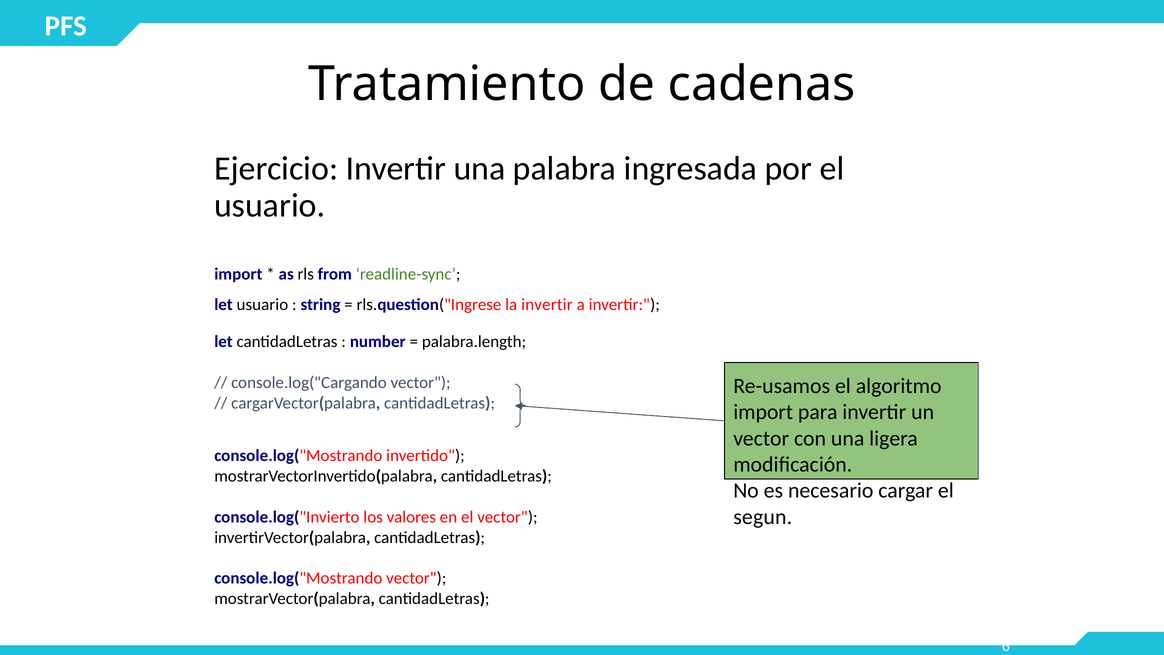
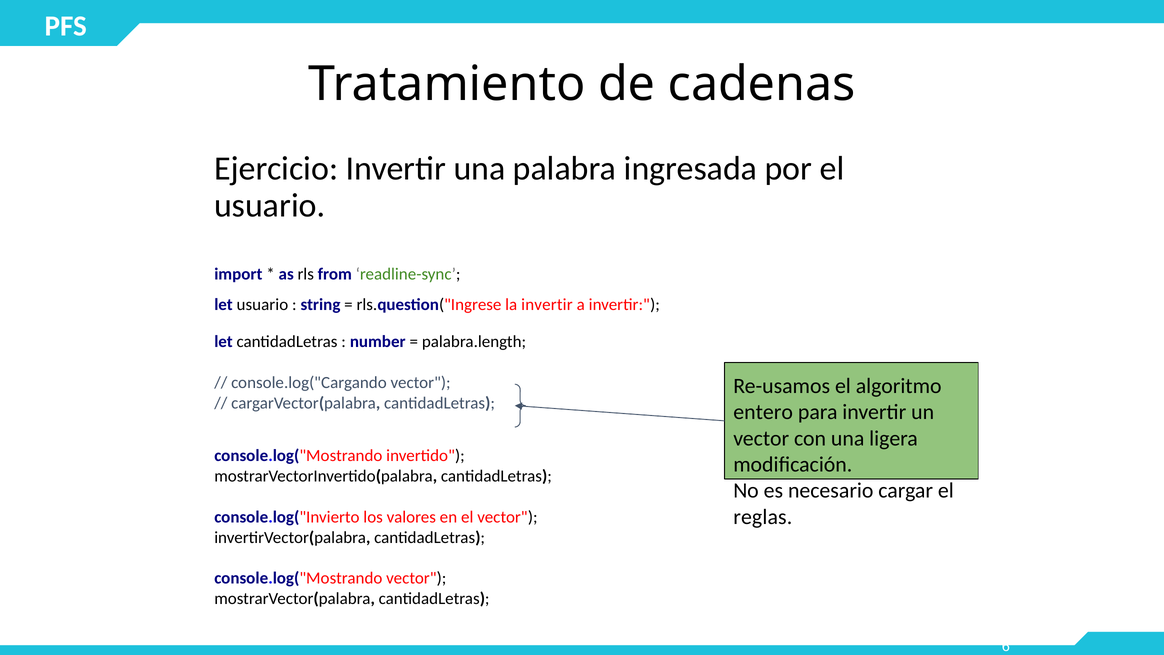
import at (763, 412): import -> entero
segun: segun -> reglas
